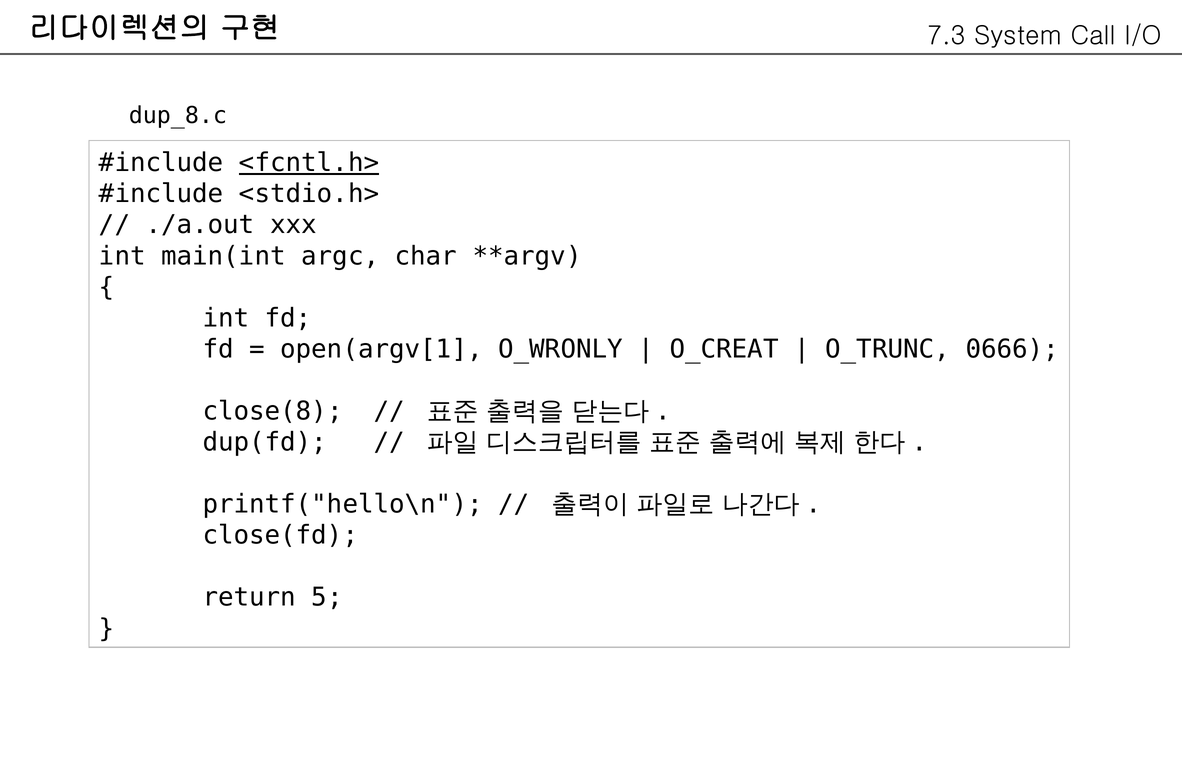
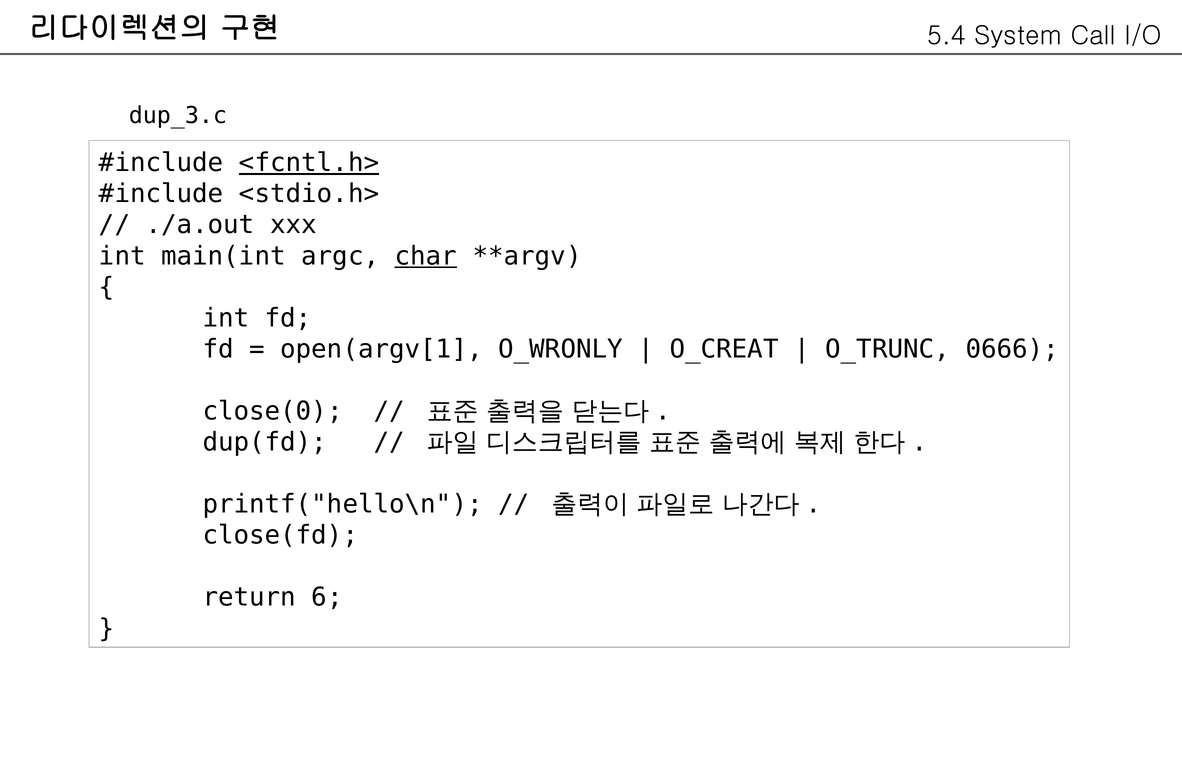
7.3: 7.3 -> 5.4
dup_8.c: dup_8.c -> dup_3.c
char underline: none -> present
close(8: close(8 -> close(0
5: 5 -> 6
